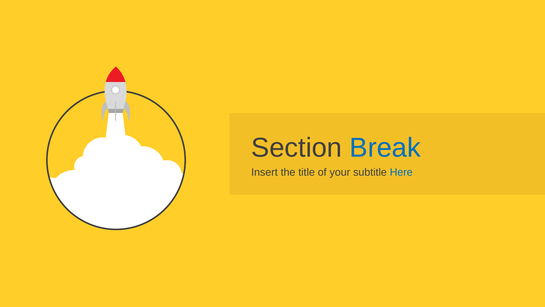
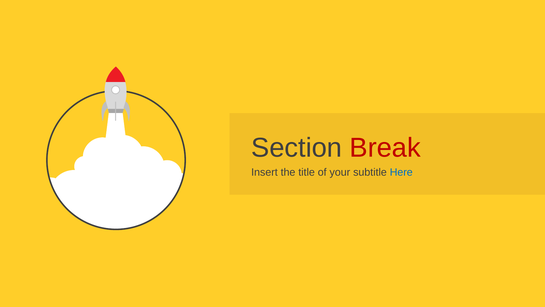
Break colour: blue -> red
